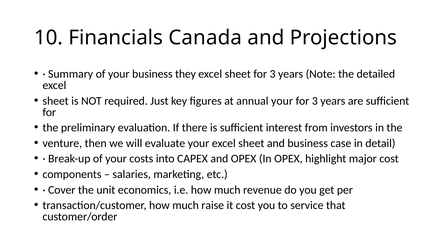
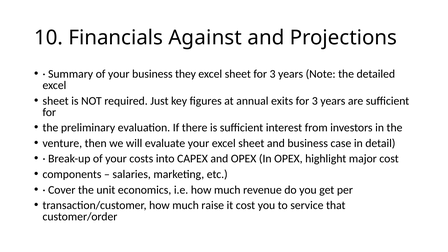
Canada: Canada -> Against
annual your: your -> exits
